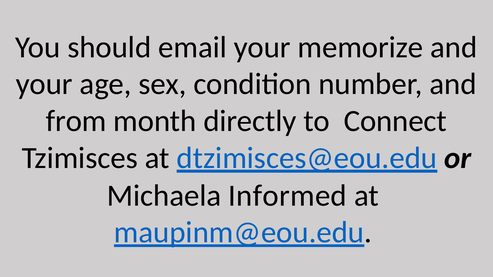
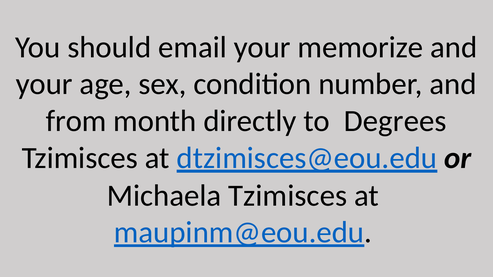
Connect: Connect -> Degrees
Michaela Informed: Informed -> Tzimisces
